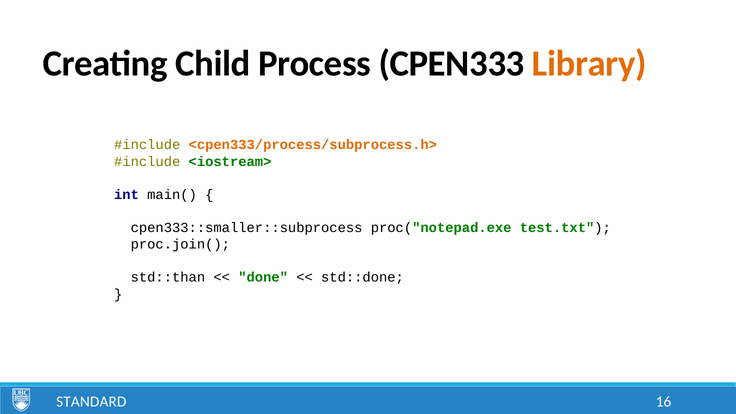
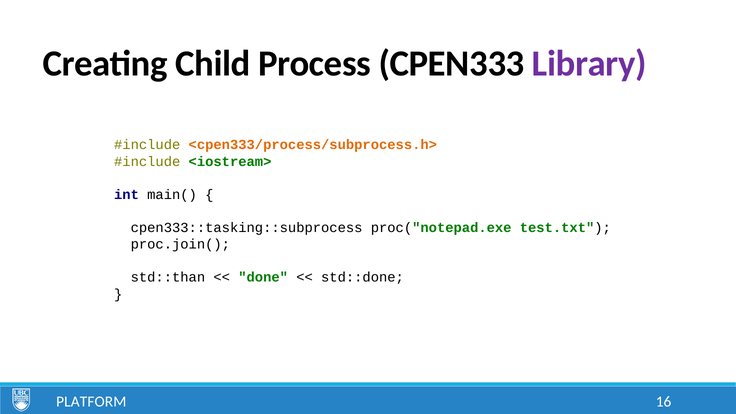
Library colour: orange -> purple
cpen333::smaller::subprocess: cpen333::smaller::subprocess -> cpen333::tasking::subprocess
STANDARD: STANDARD -> PLATFORM
